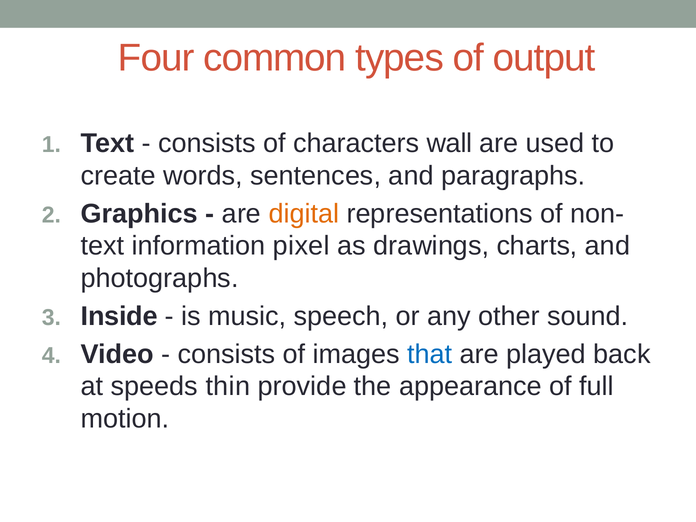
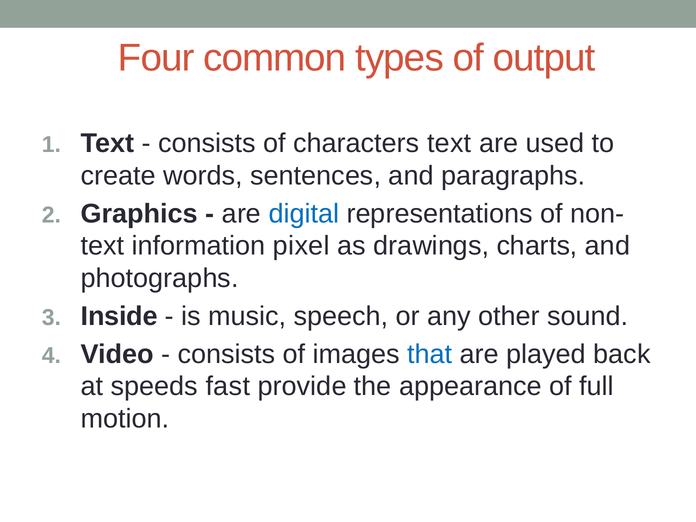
characters wall: wall -> text
digital colour: orange -> blue
thin: thin -> fast
